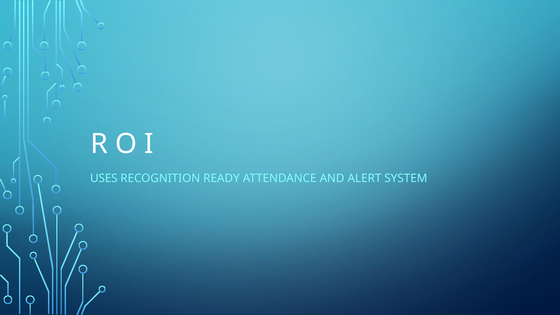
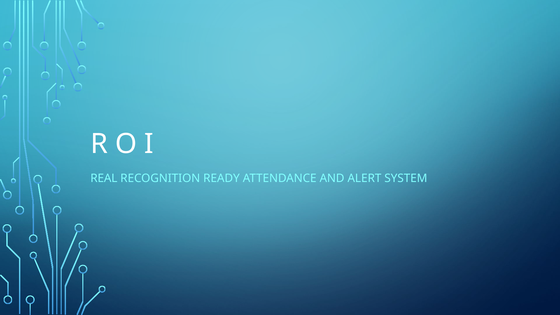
USES: USES -> REAL
